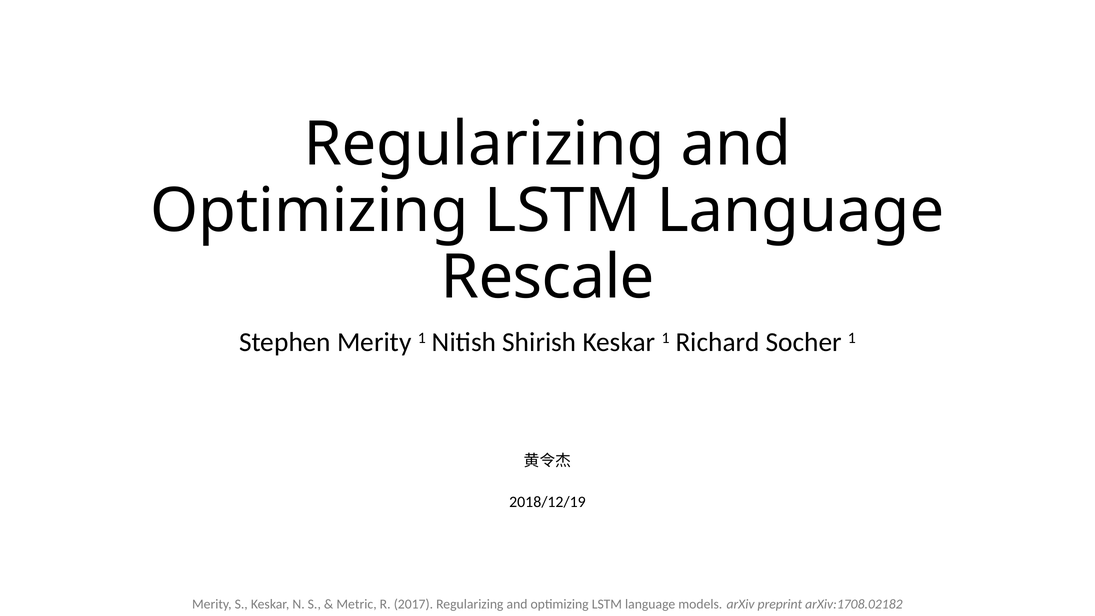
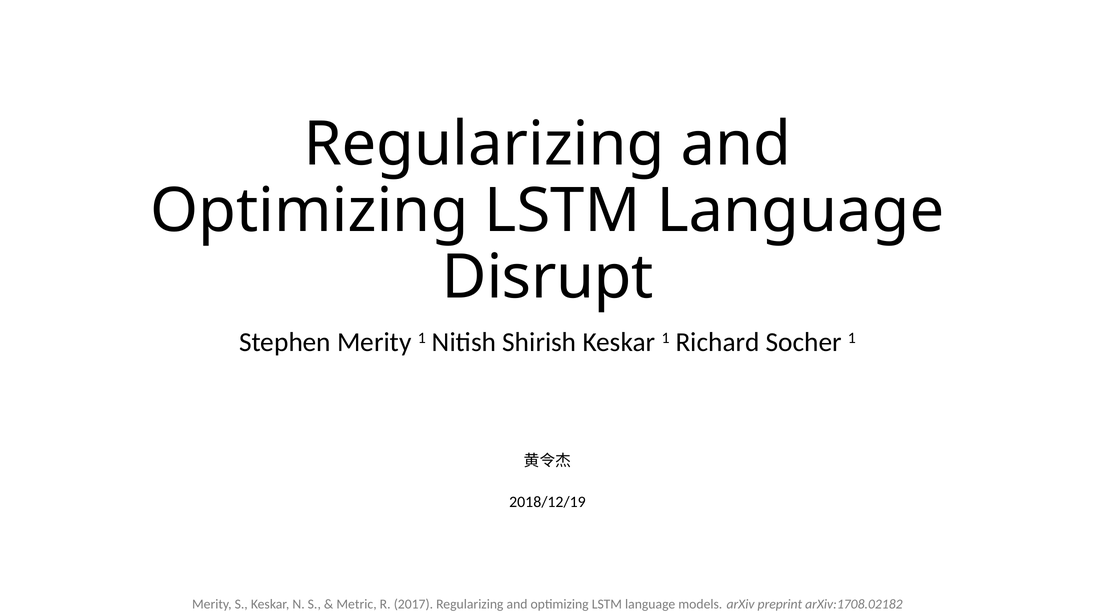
Rescale: Rescale -> Disrupt
